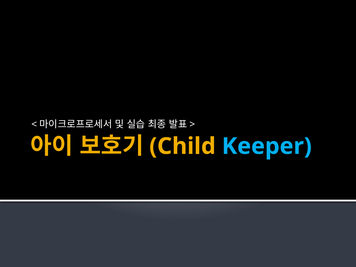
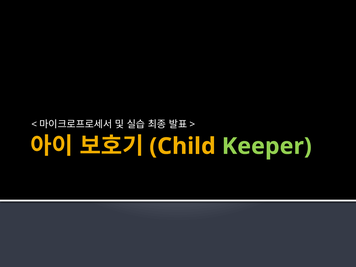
Keeper colour: light blue -> light green
